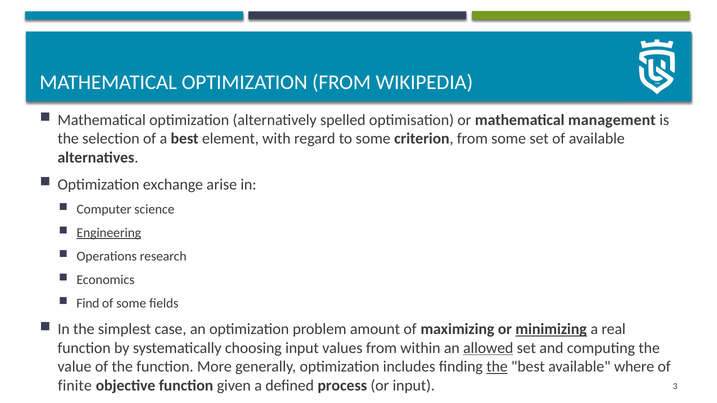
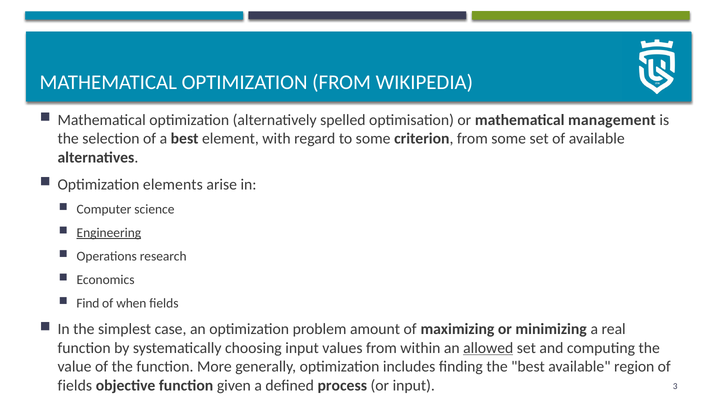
exchange: exchange -> elements
of some: some -> when
minimizing underline: present -> none
the at (497, 367) underline: present -> none
where: where -> region
finite at (75, 386): finite -> fields
